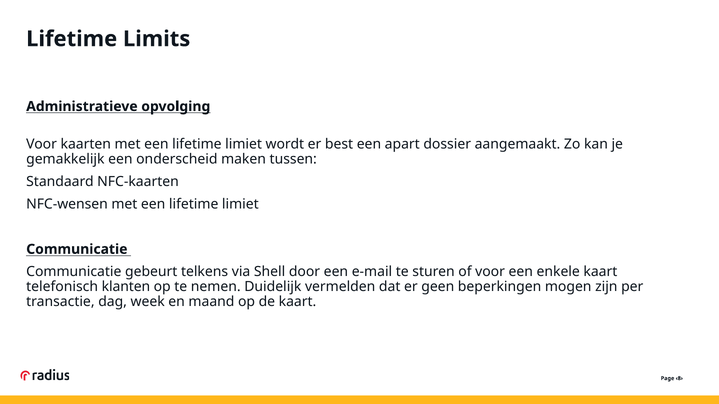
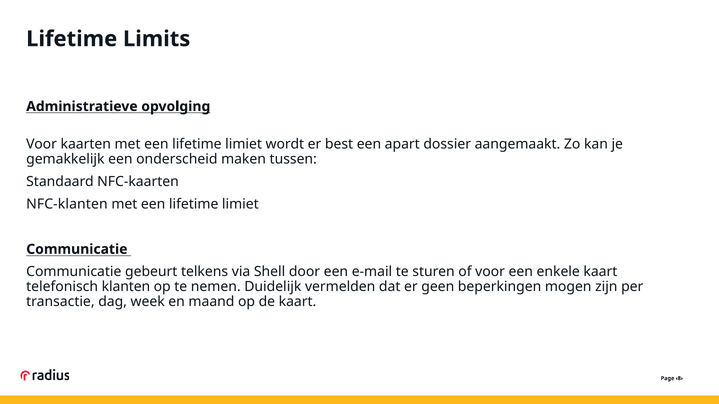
NFC-wensen: NFC-wensen -> NFC-klanten
